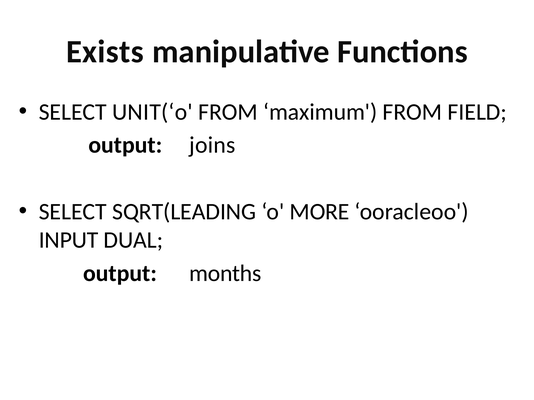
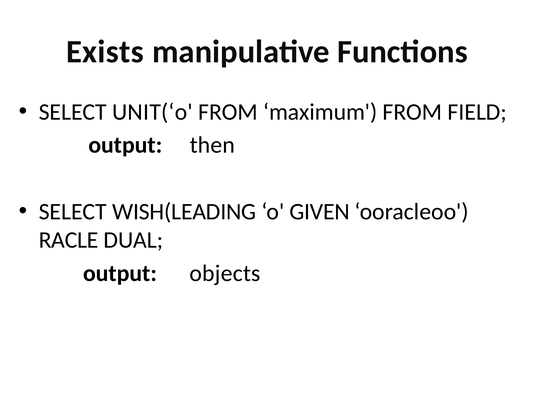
joins: joins -> then
SQRT(LEADING: SQRT(LEADING -> WISH(LEADING
MORE: MORE -> GIVEN
INPUT: INPUT -> RACLE
months: months -> objects
